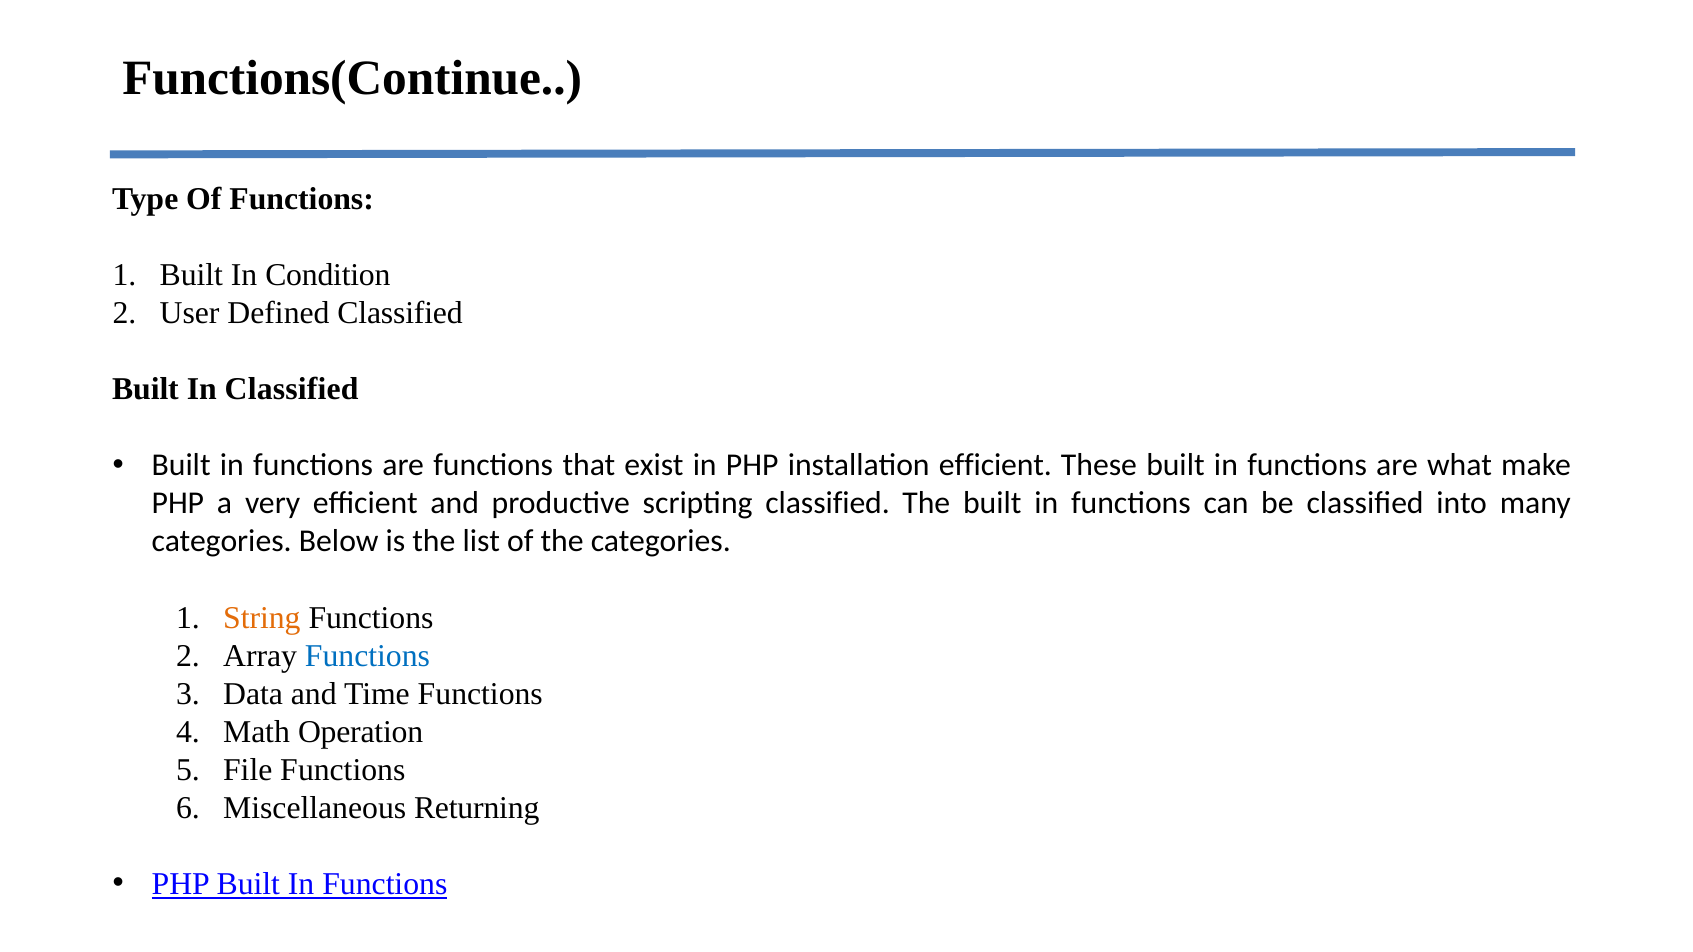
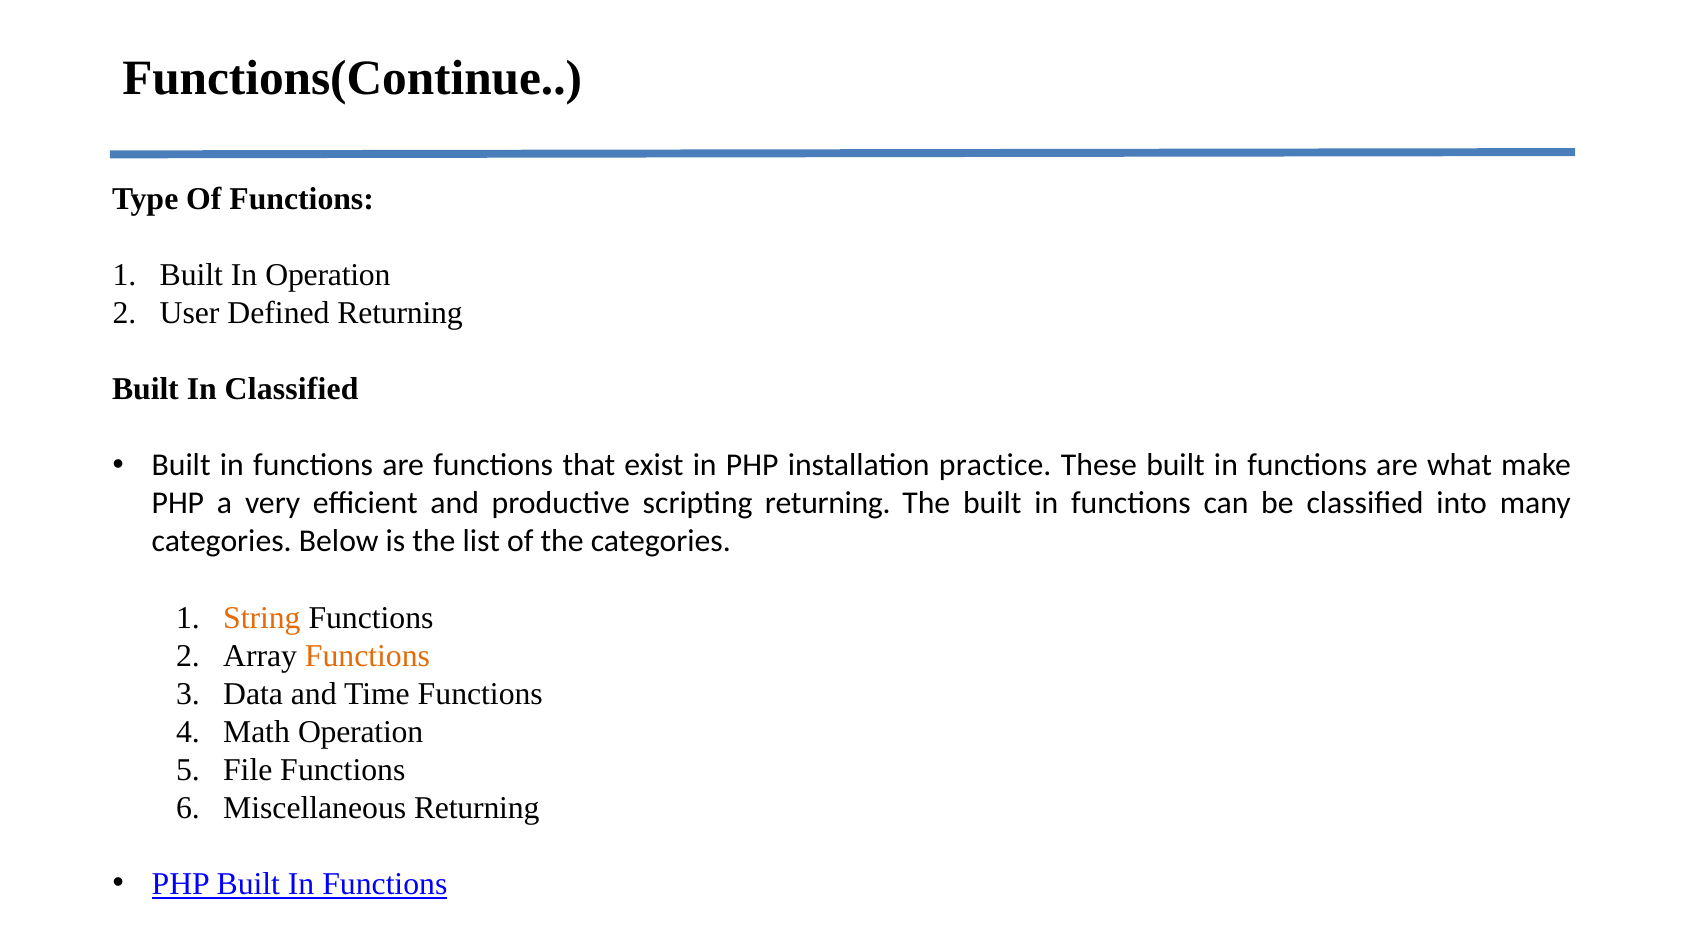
In Condition: Condition -> Operation
Defined Classified: Classified -> Returning
installation efficient: efficient -> practice
scripting classified: classified -> returning
Functions at (367, 656) colour: blue -> orange
